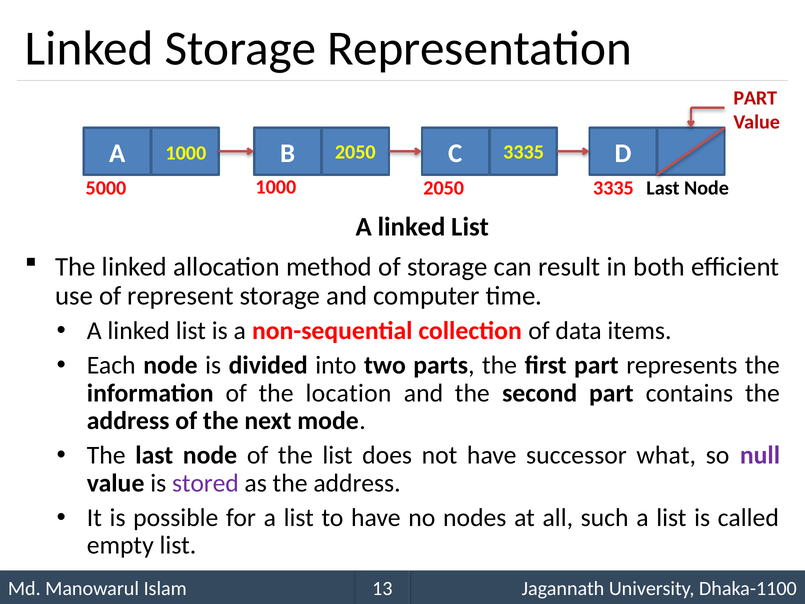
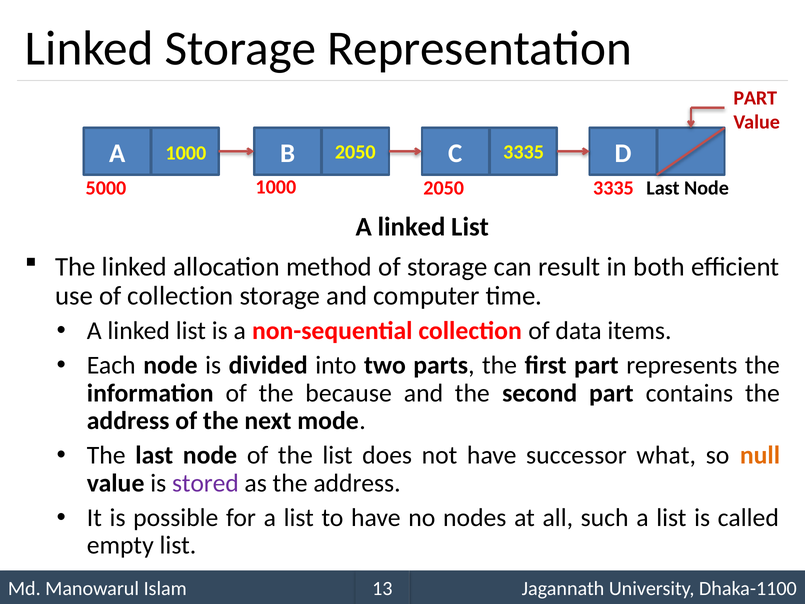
of represent: represent -> collection
location: location -> because
null colour: purple -> orange
